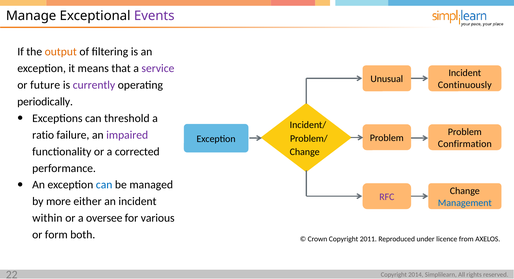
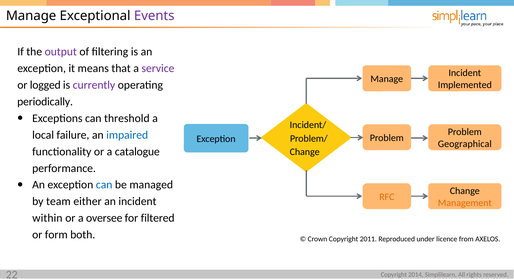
output colour: orange -> purple
Unusual at (387, 79): Unusual -> Manage
future: future -> logged
Continuously: Continuously -> Implemented
ratio: ratio -> local
impaired colour: purple -> blue
Confirmation: Confirmation -> Geographical
corrected: corrected -> catalogue
RFC colour: purple -> orange
more: more -> team
Management colour: blue -> orange
various: various -> filtered
